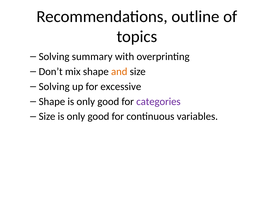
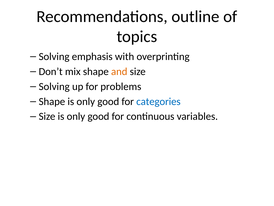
summary: summary -> emphasis
excessive: excessive -> problems
categories colour: purple -> blue
